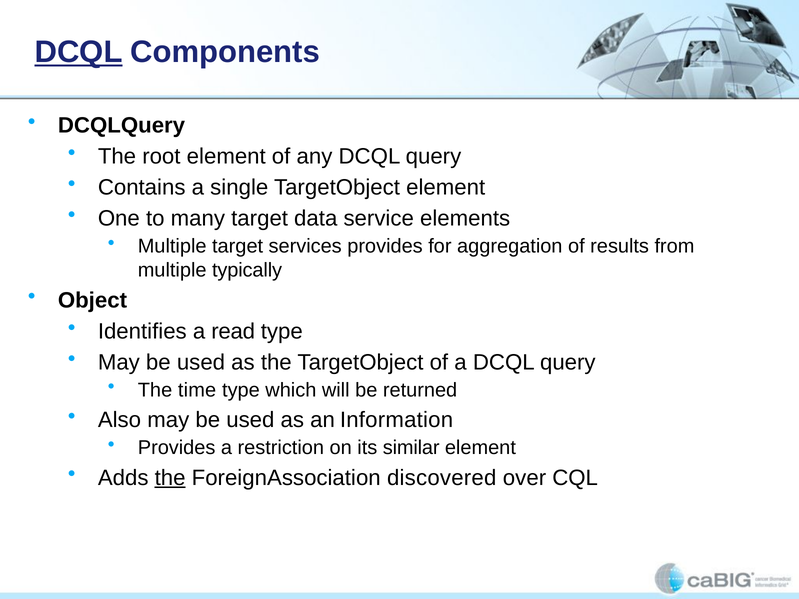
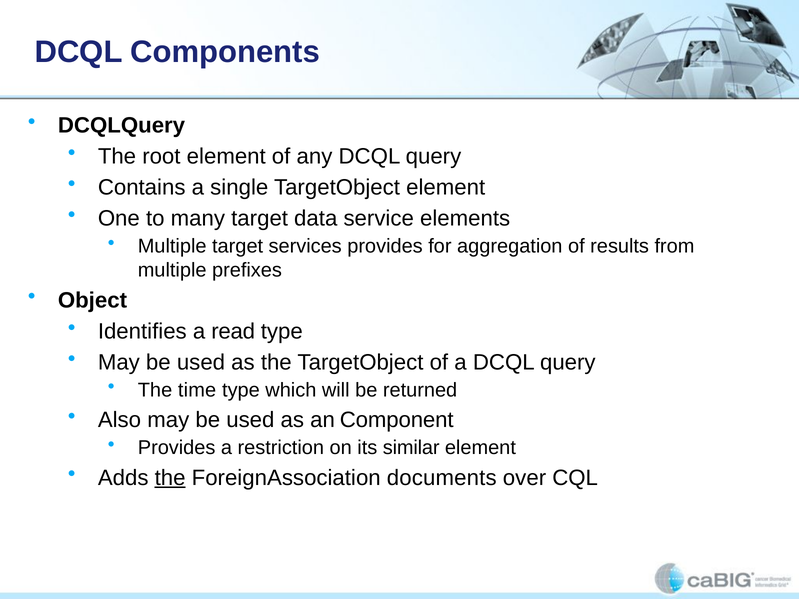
DCQL at (79, 52) underline: present -> none
typically: typically -> prefixes
Information: Information -> Component
discovered: discovered -> documents
